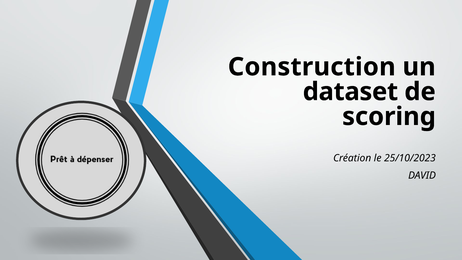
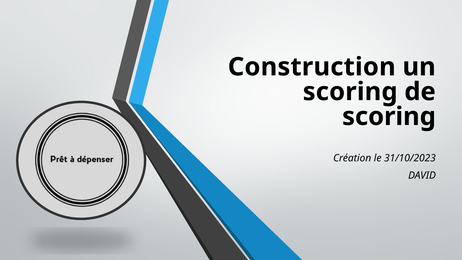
dataset at (350, 92): dataset -> scoring
25/10/2023: 25/10/2023 -> 31/10/2023
